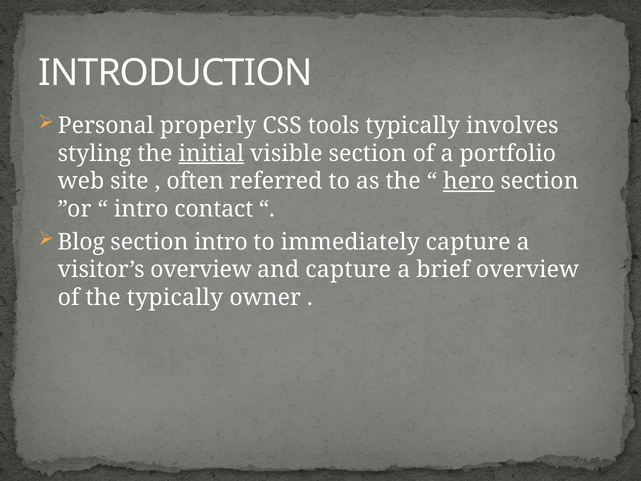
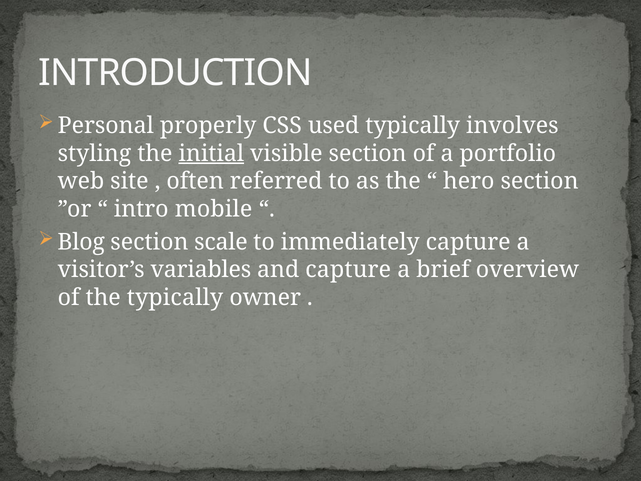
tools: tools -> used
hero underline: present -> none
contact: contact -> mobile
section intro: intro -> scale
visitor’s overview: overview -> variables
